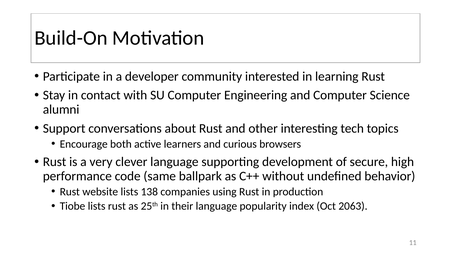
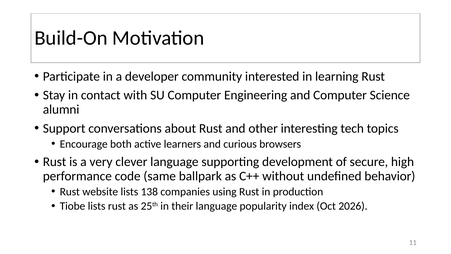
2063: 2063 -> 2026
